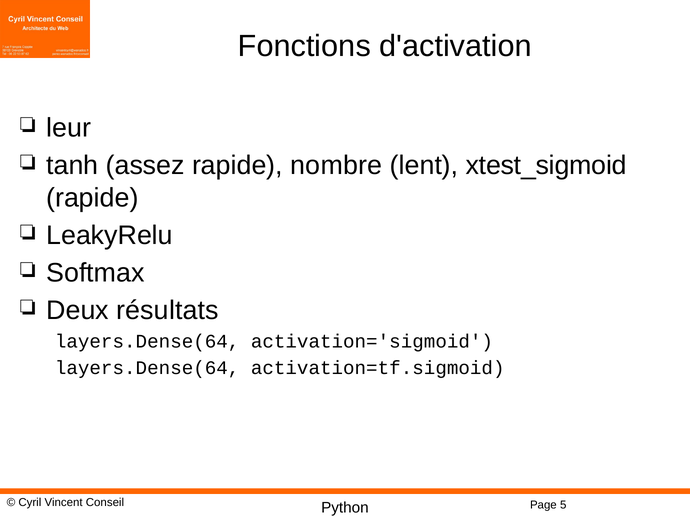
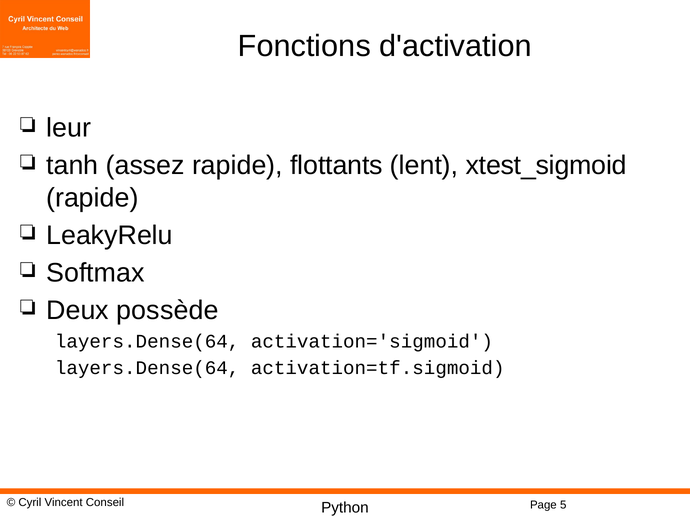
nombre: nombre -> flottants
résultats: résultats -> possède
